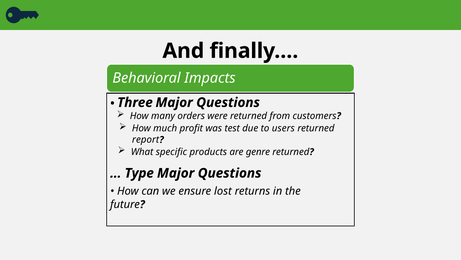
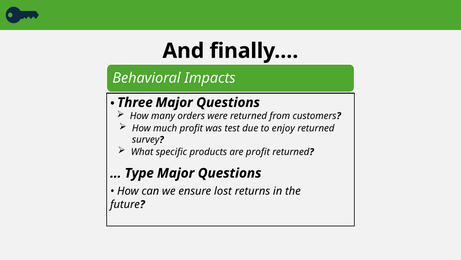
users: users -> enjoy
report: report -> survey
are genre: genre -> profit
